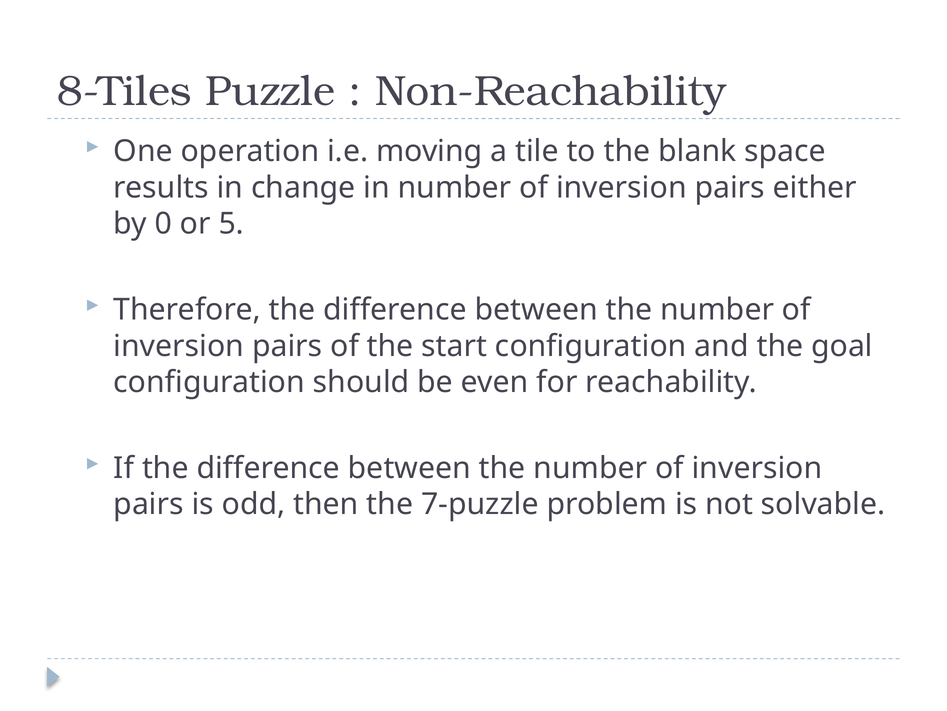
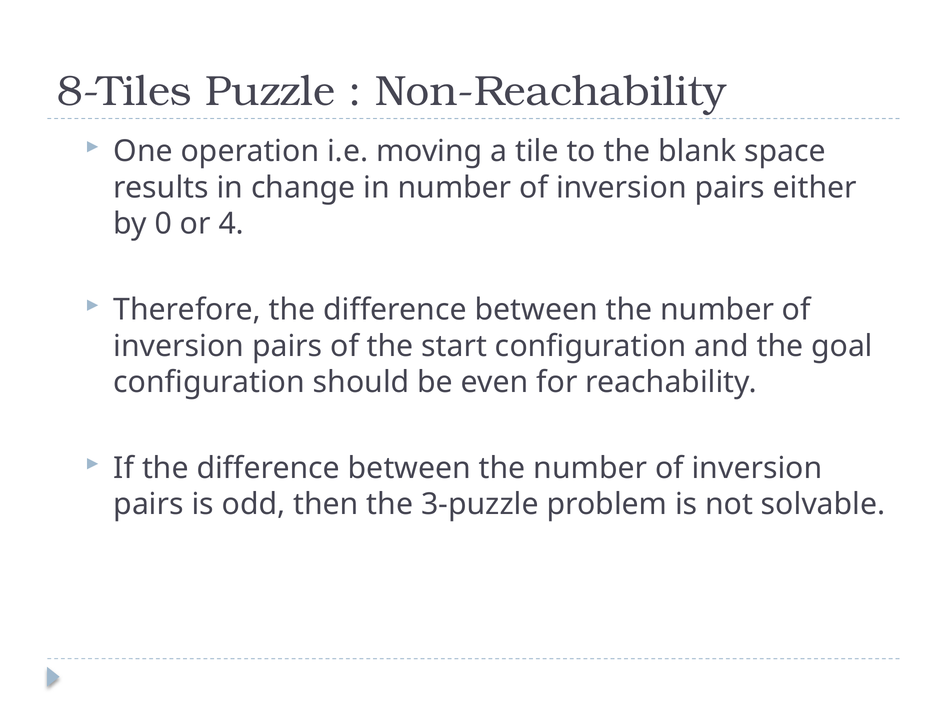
5: 5 -> 4
7-puzzle: 7-puzzle -> 3-puzzle
